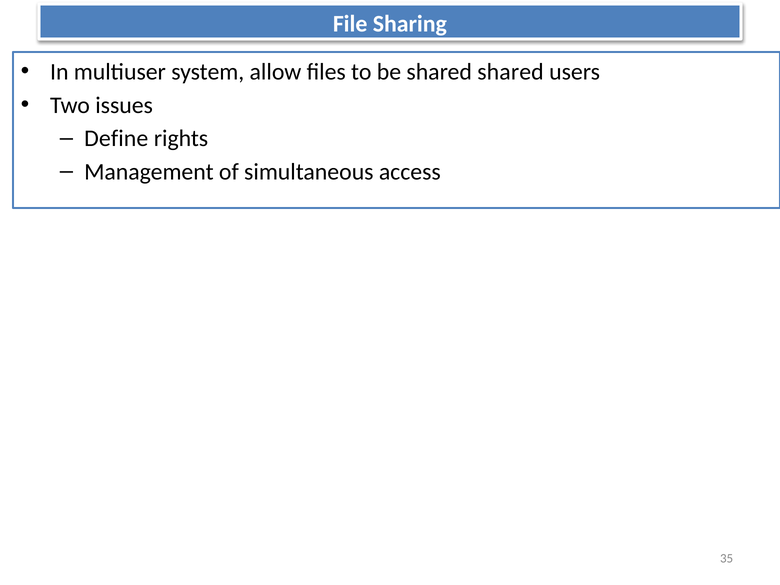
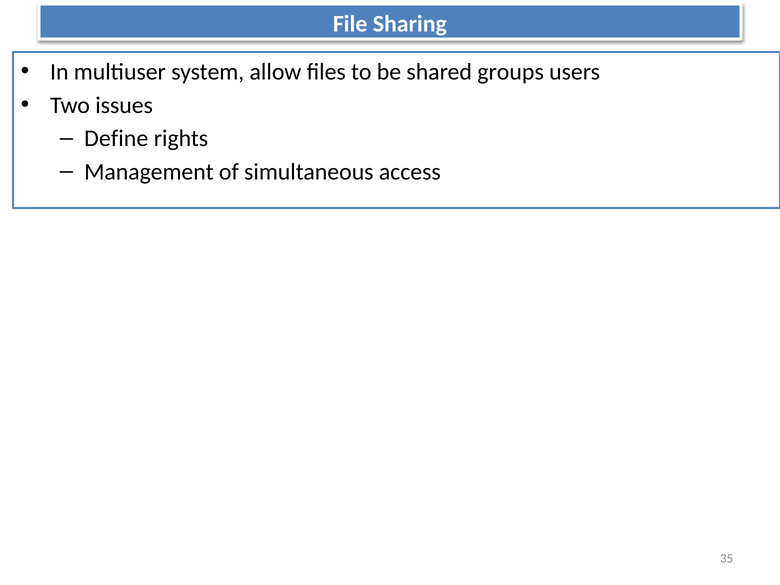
shared shared: shared -> groups
